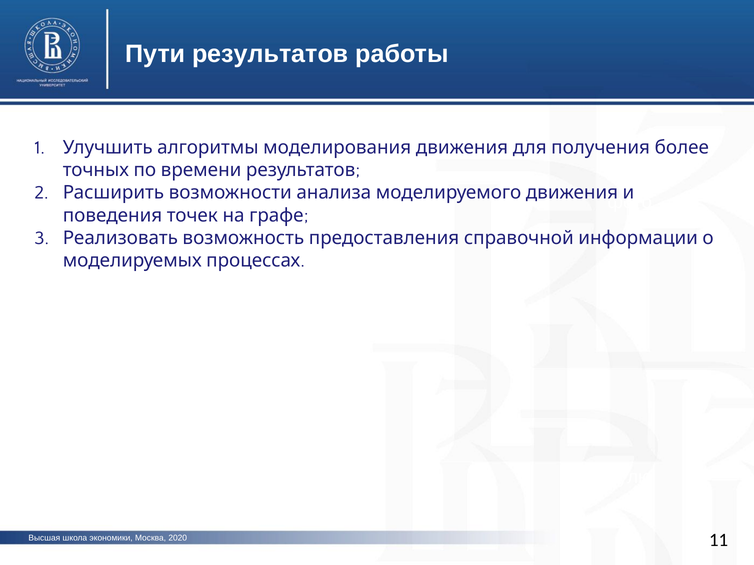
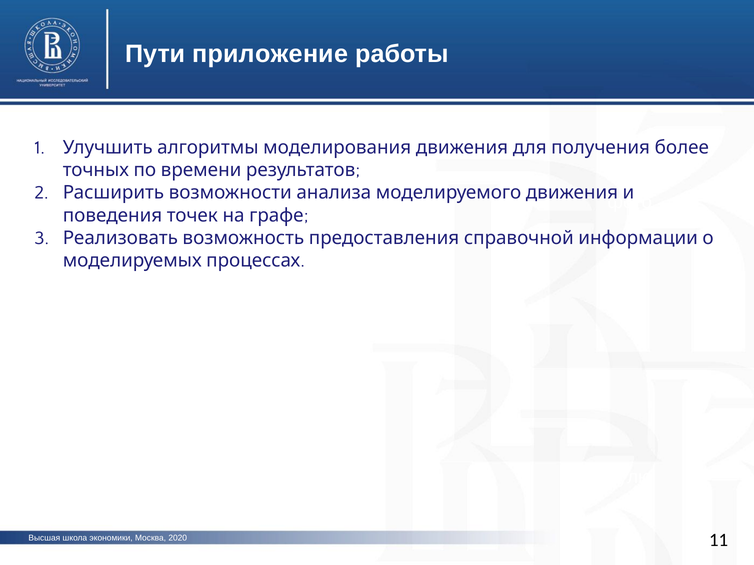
результатов: результатов -> приложение
